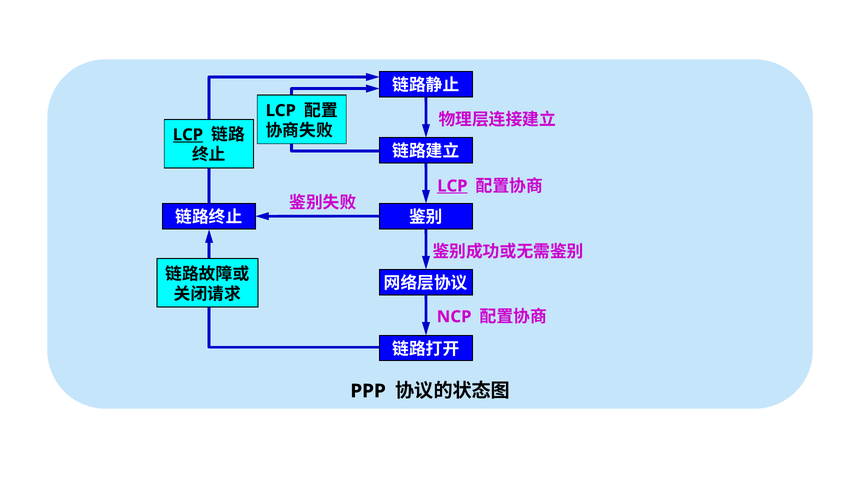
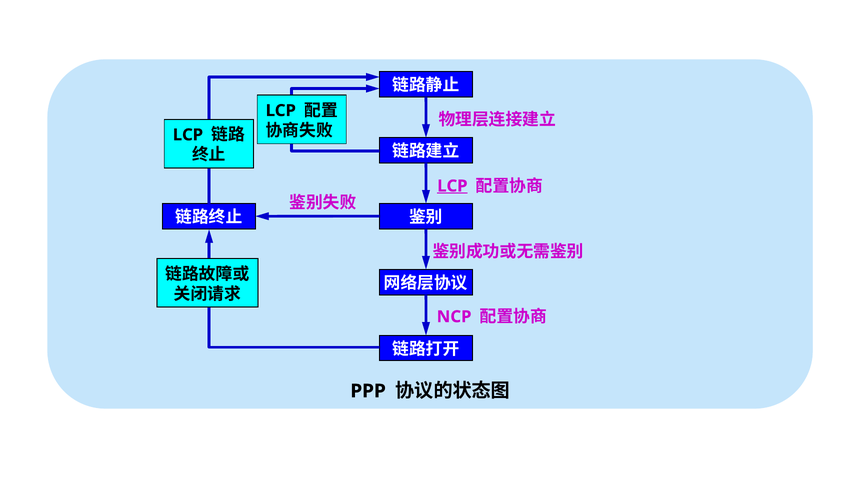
LCP at (188, 135) underline: present -> none
